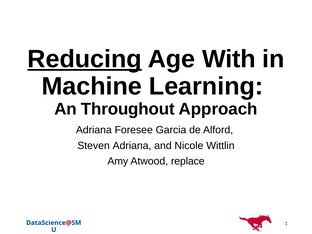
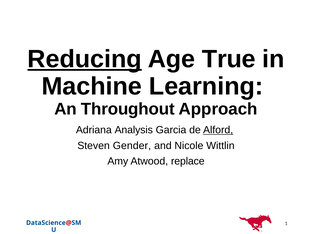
With: With -> True
Foresee: Foresee -> Analysis
Alford underline: none -> present
Steven Adriana: Adriana -> Gender
